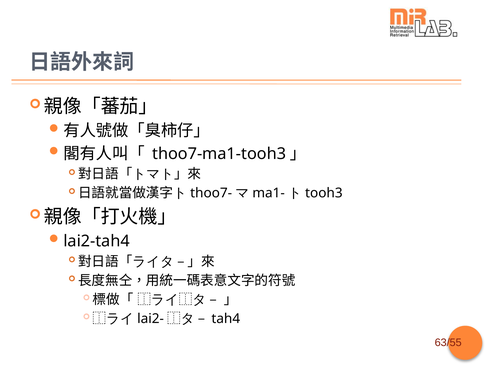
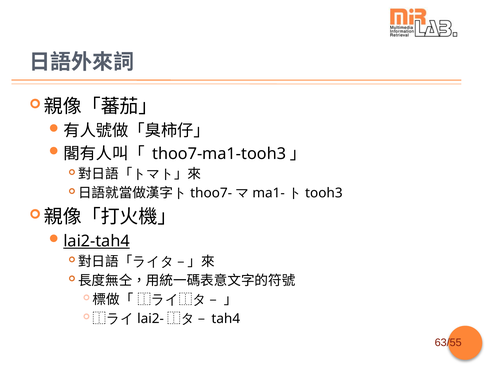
lai2-tah4 underline: none -> present
